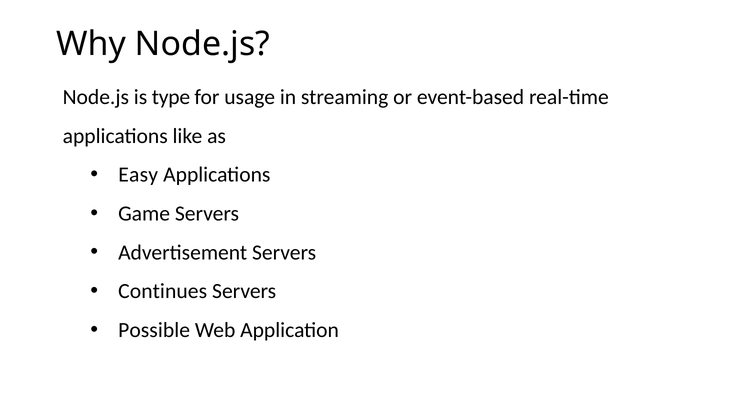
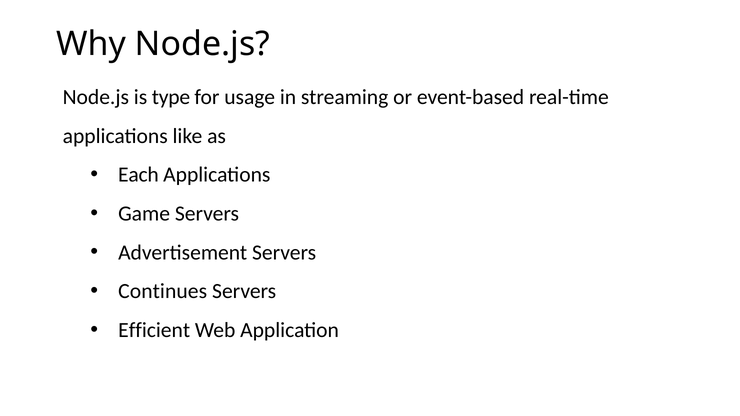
Easy: Easy -> Each
Possible: Possible -> Efficient
